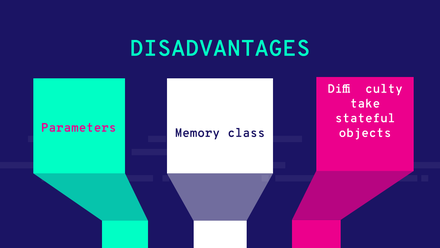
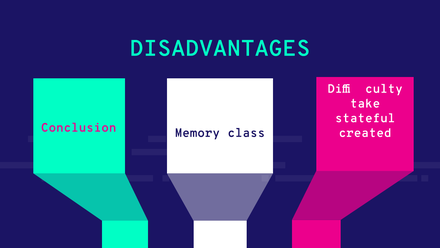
Parameters: Parameters -> Conclusion
objects: objects -> created
